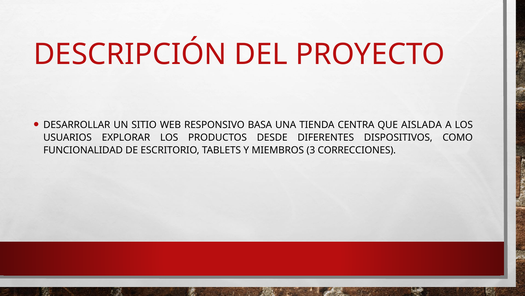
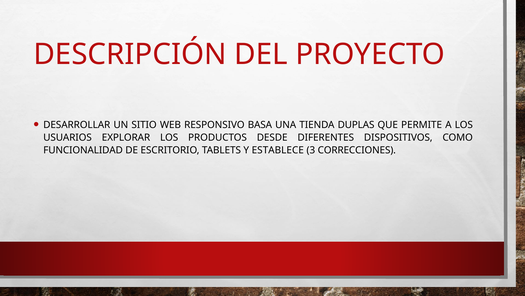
CENTRA: CENTRA -> DUPLAS
AISLADA: AISLADA -> PERMITE
MIEMBROS: MIEMBROS -> ESTABLECE
